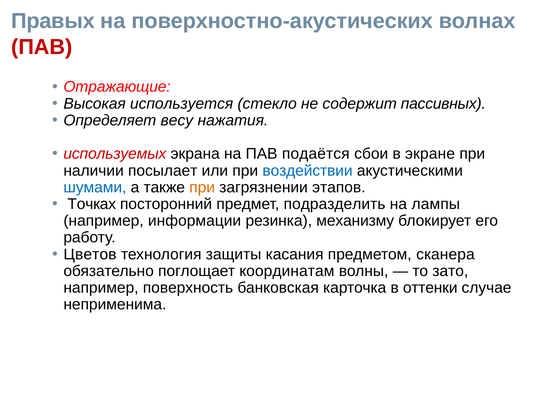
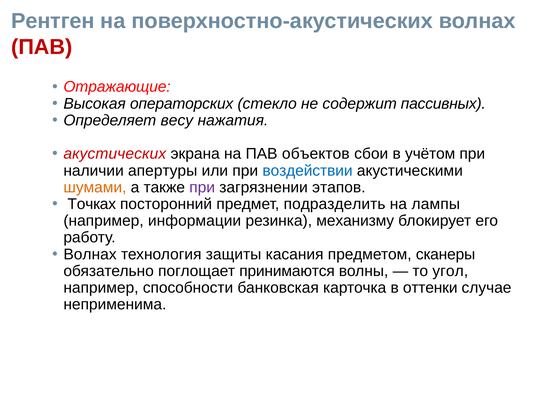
Правых: Правых -> Рентген
используется: используется -> операторских
используемых: используемых -> акустических
подаётся: подаётся -> объектов
экране: экране -> учётом
посылает: посылает -> апертуры
шумами colour: blue -> orange
при at (202, 188) colour: orange -> purple
Цветов at (90, 255): Цветов -> Волнах
сканера: сканера -> сканеры
координатам: координатам -> принимаются
зато: зато -> угол
поверхность: поверхность -> способности
